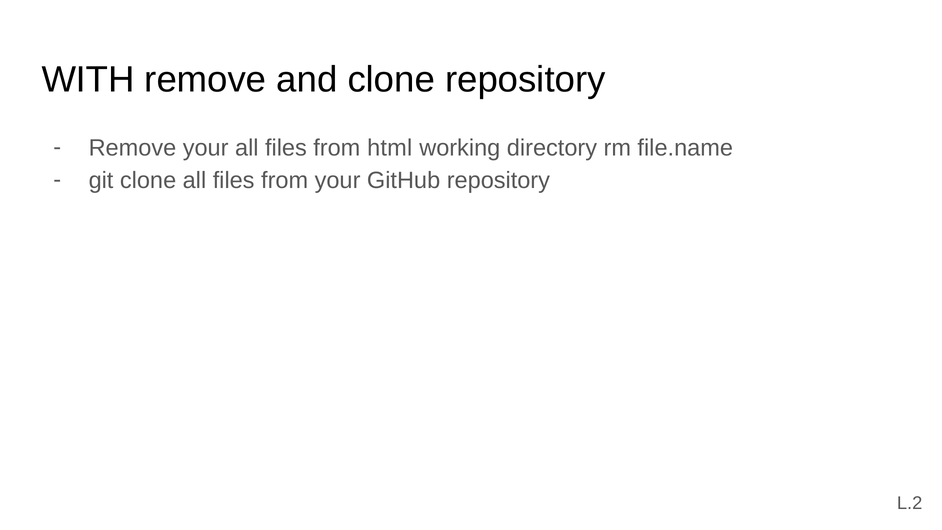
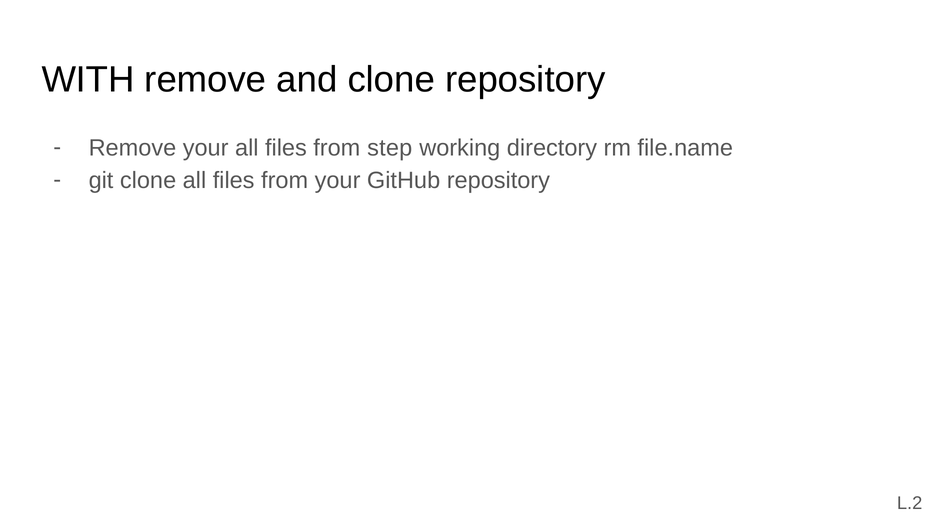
html: html -> step
